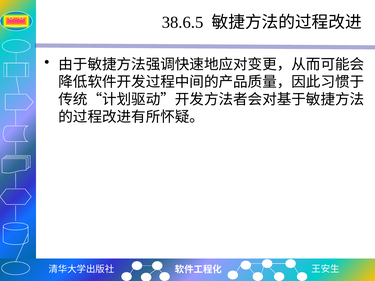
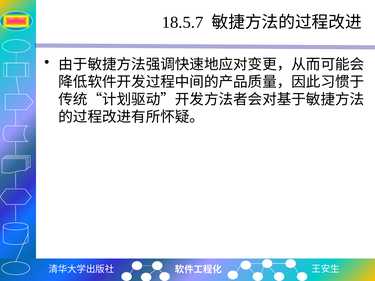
38.6.5: 38.6.5 -> 18.5.7
